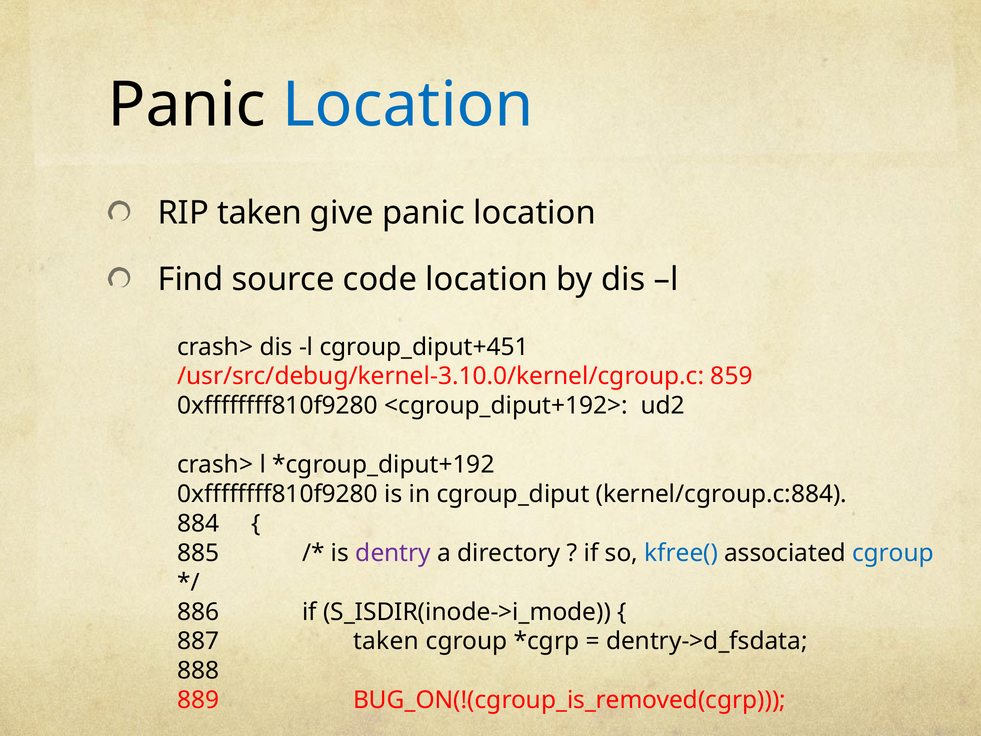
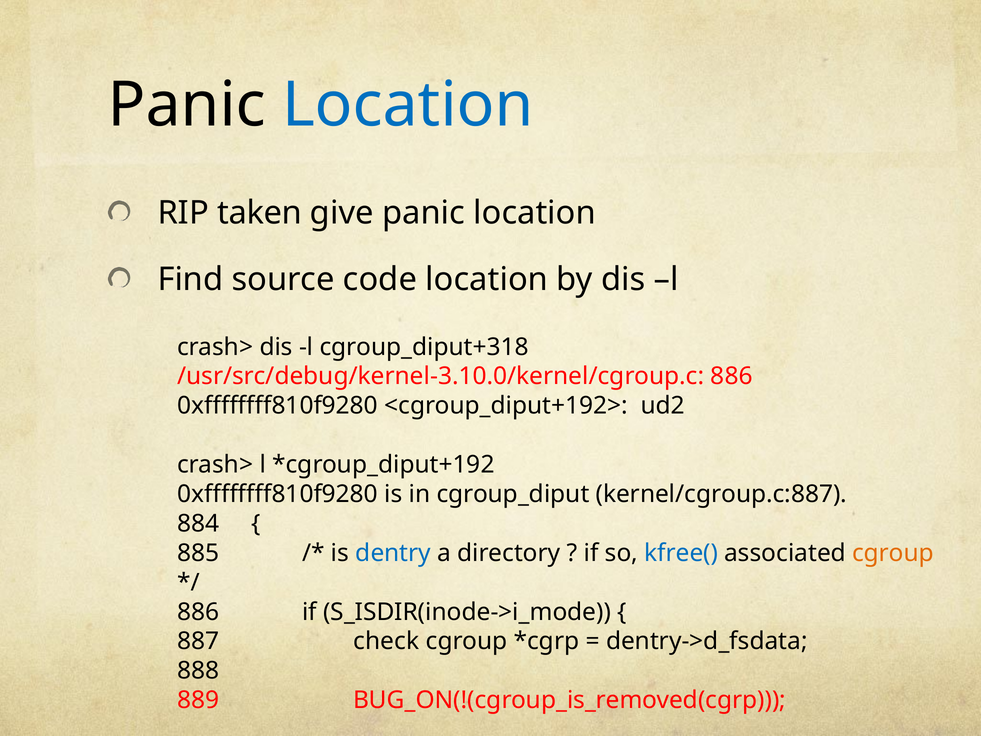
cgroup_diput+451: cgroup_diput+451 -> cgroup_diput+318
/usr/src/debug/kernel-3.10.0/kernel/cgroup.c 859: 859 -> 886
kernel/cgroup.c:884: kernel/cgroup.c:884 -> kernel/cgroup.c:887
dentry colour: purple -> blue
cgroup at (893, 553) colour: blue -> orange
887 taken: taken -> check
